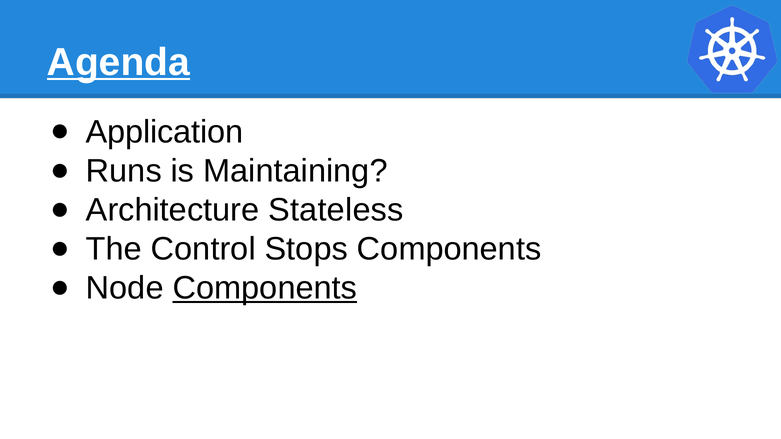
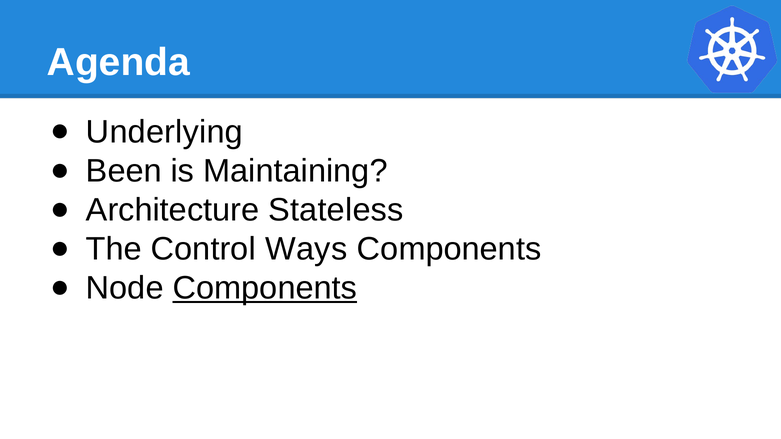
Agenda underline: present -> none
Application: Application -> Underlying
Runs: Runs -> Been
Stops: Stops -> Ways
